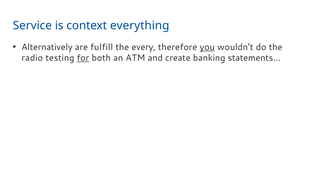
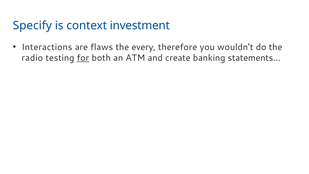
Service: Service -> Specify
everything: everything -> investment
Alternatively: Alternatively -> Interactions
fulfill: fulfill -> flaws
you underline: present -> none
